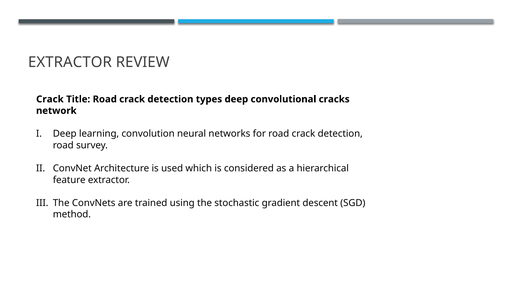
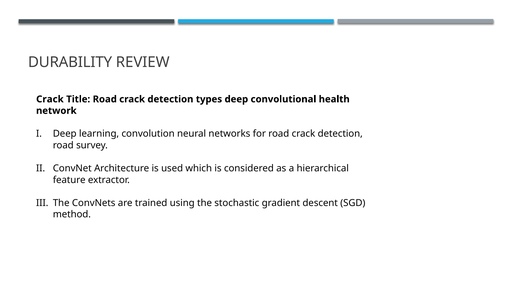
EXTRACTOR at (70, 62): EXTRACTOR -> DURABILITY
cracks: cracks -> health
